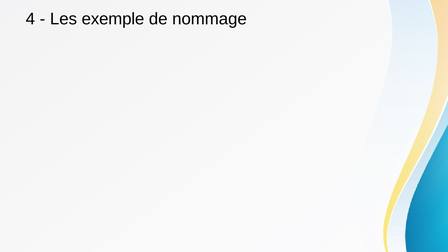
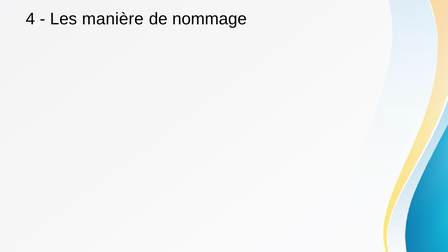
exemple: exemple -> manière
